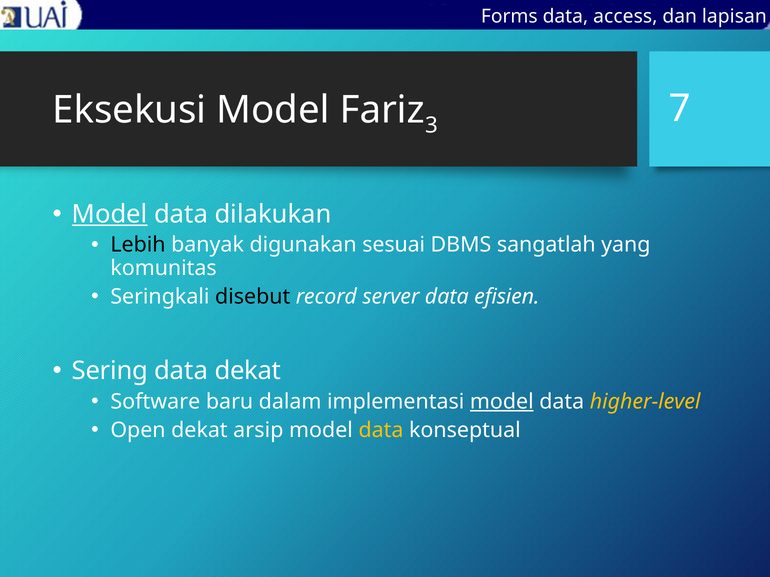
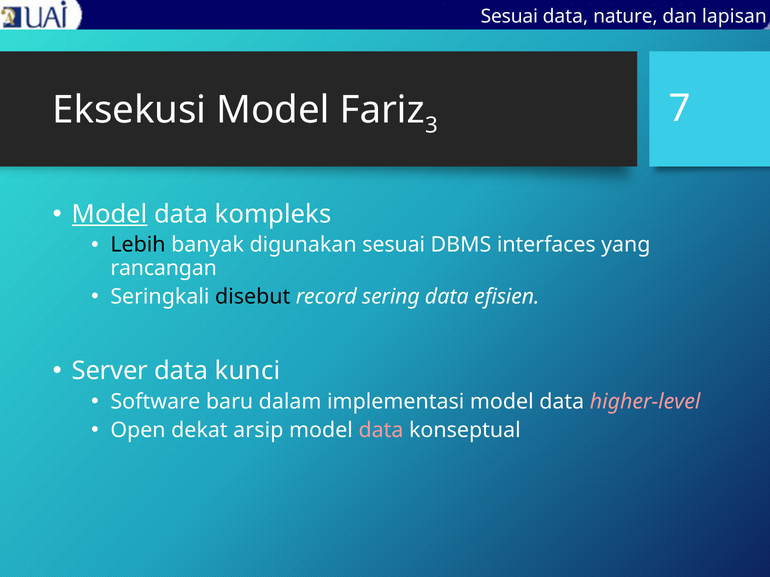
Forms at (509, 17): Forms -> Sesuai
access: access -> nature
dilakukan: dilakukan -> kompleks
sangatlah: sangatlah -> interfaces
komunitas: komunitas -> rancangan
server: server -> sering
Sering: Sering -> Server
data dekat: dekat -> kunci
model at (502, 402) underline: present -> none
higher-level colour: yellow -> pink
data at (381, 430) colour: yellow -> pink
